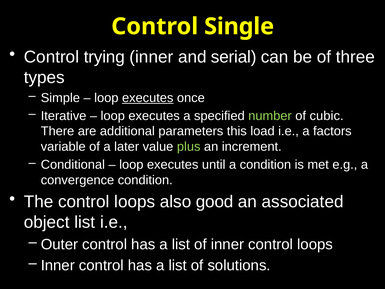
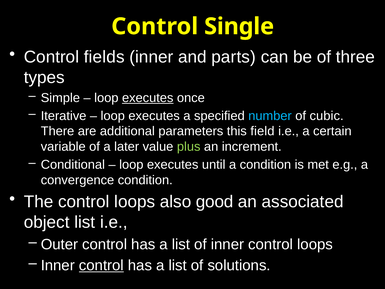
trying: trying -> fields
serial: serial -> parts
number colour: light green -> light blue
load: load -> field
factors: factors -> certain
control at (101, 265) underline: none -> present
